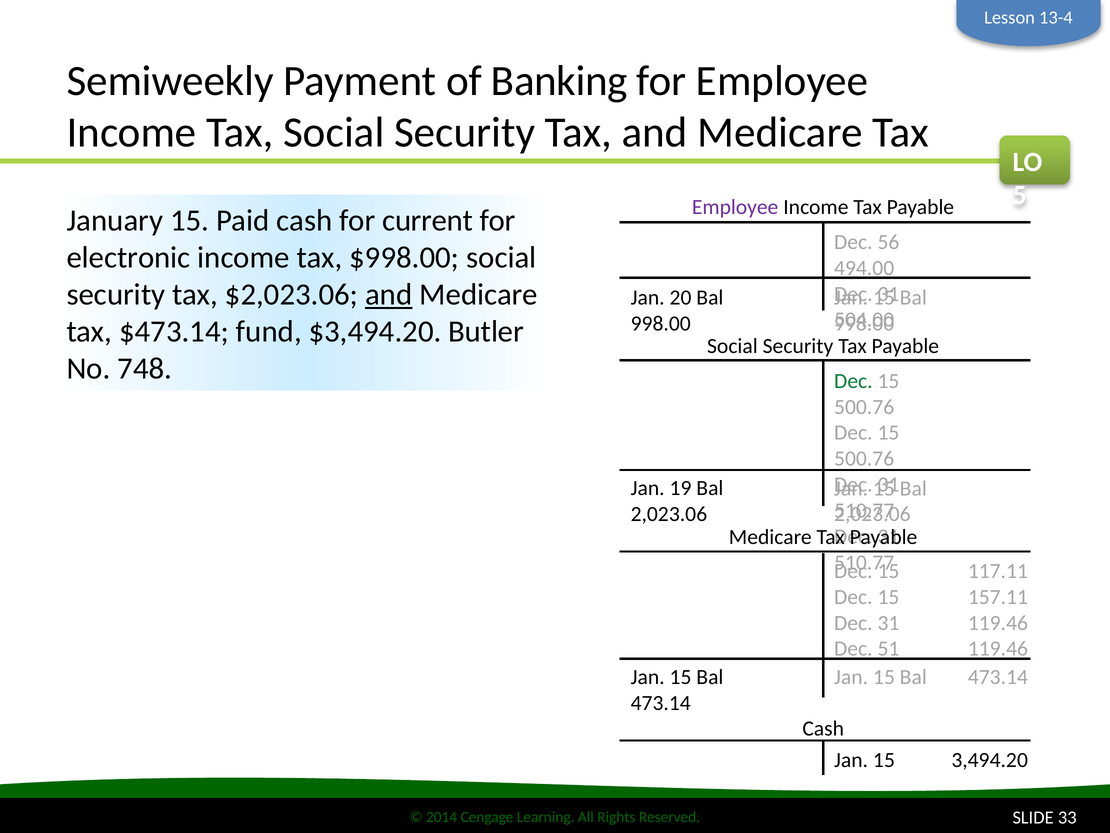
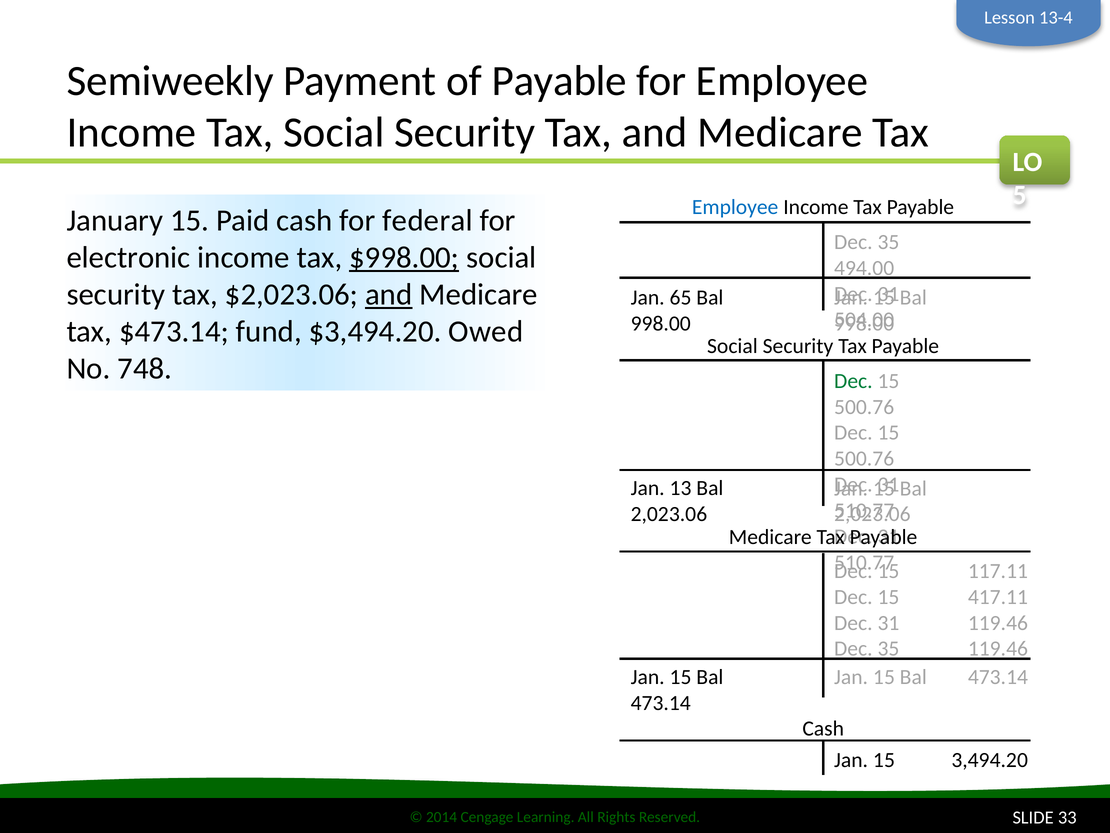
of Banking: Banking -> Payable
Employee at (735, 207) colour: purple -> blue
current: current -> federal
56 at (888, 242): 56 -> 35
$998.00 underline: none -> present
20: 20 -> 65
Butler: Butler -> Owed
19: 19 -> 13
157.11: 157.11 -> 417.11
51 at (888, 648): 51 -> 35
